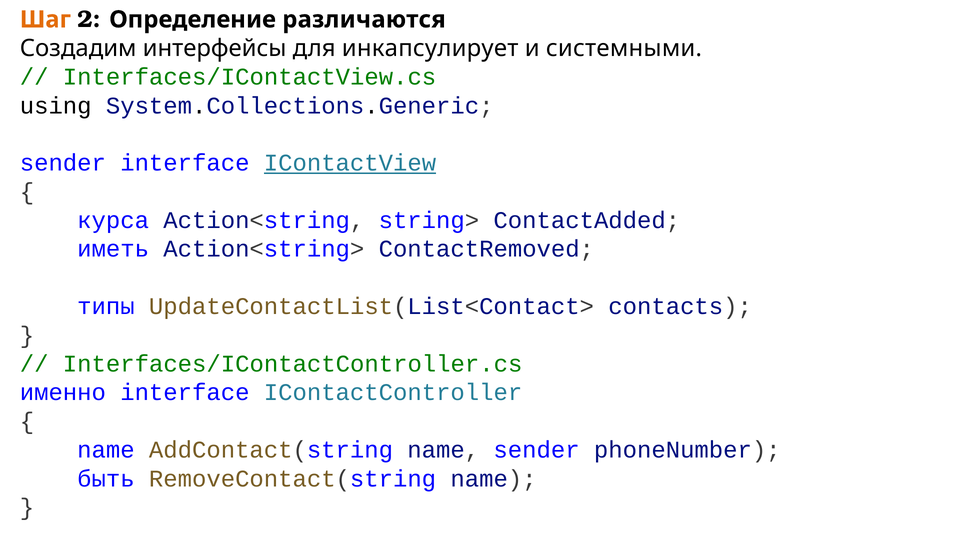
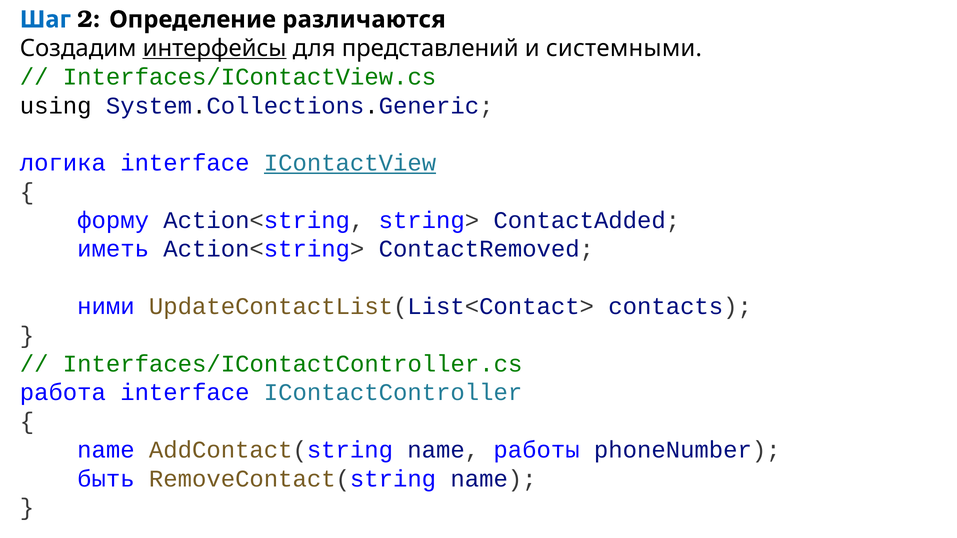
Шаг colour: orange -> blue
интерфейсы underline: none -> present
инкапсулирует: инкапсулирует -> представлений
sender at (63, 163): sender -> логика
курса: курса -> форму
типы: типы -> ними
именно: именно -> работа
name sender: sender -> работы
